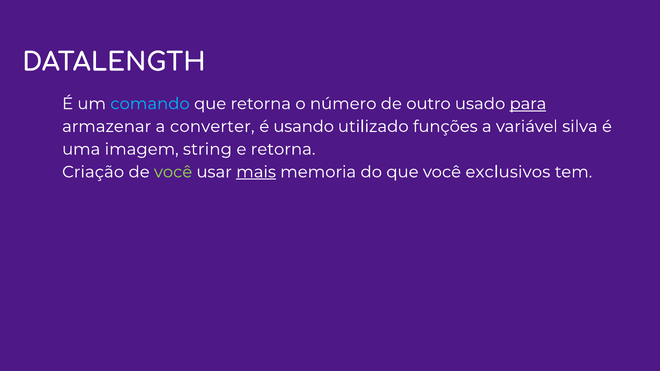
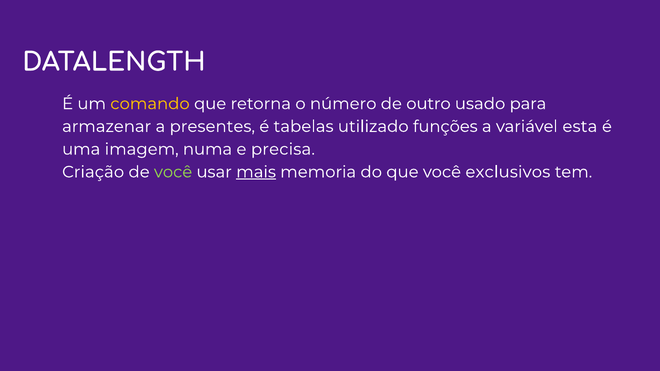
comando colour: light blue -> yellow
para underline: present -> none
converter: converter -> presentes
usando: usando -> tabelas
silva: silva -> esta
string: string -> numa
e retorna: retorna -> precisa
